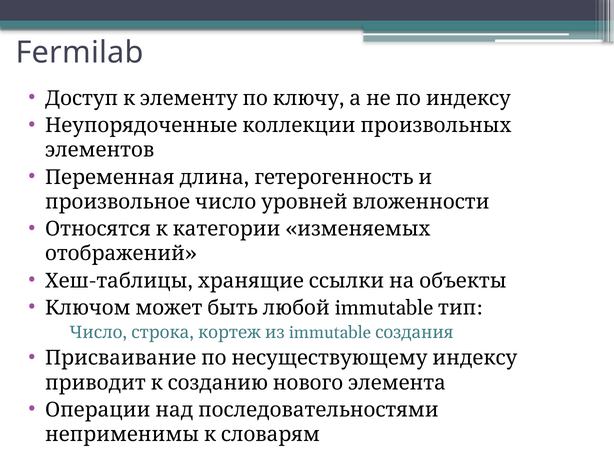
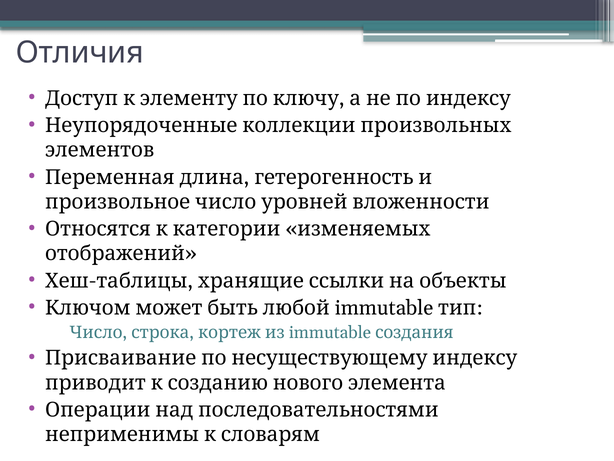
Fermilab: Fermilab -> Отличия
